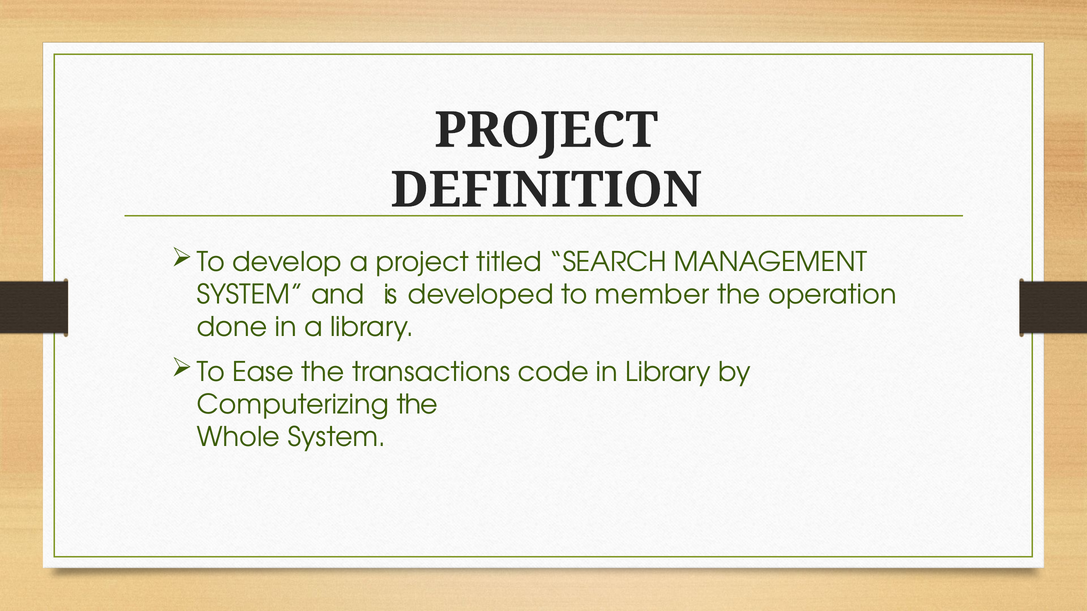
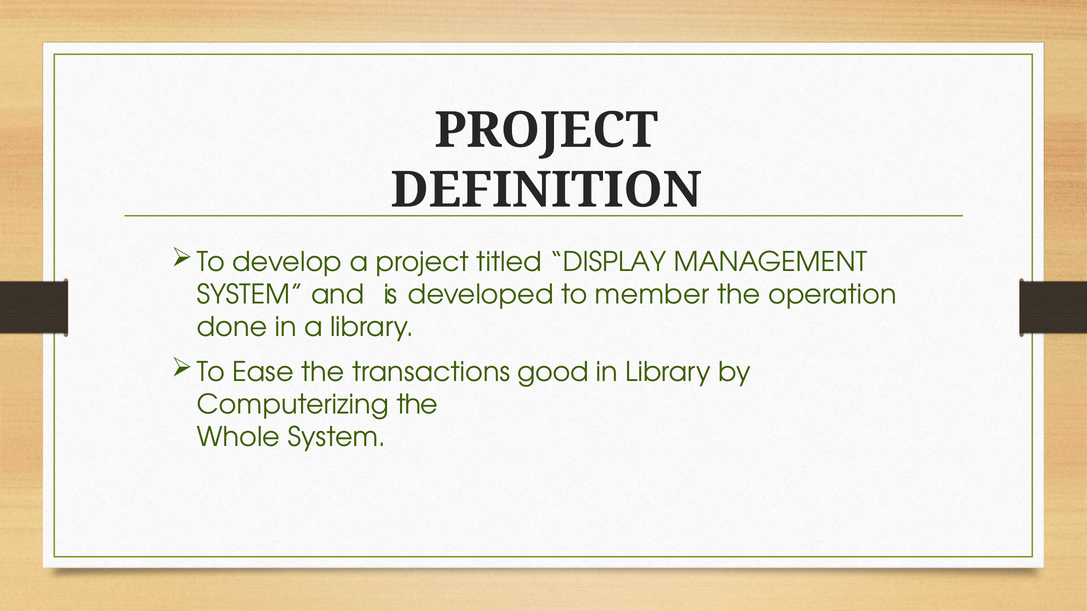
SEARCH: SEARCH -> DISPLAY
code: code -> good
